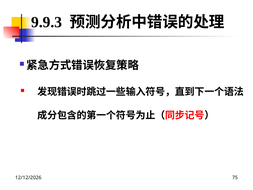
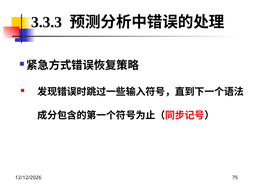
9.9.3: 9.9.3 -> 3.3.3
